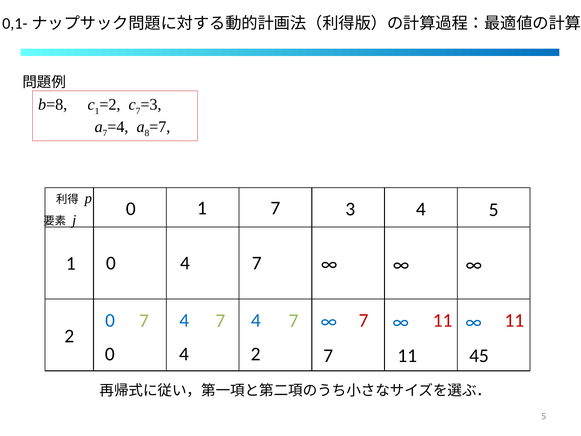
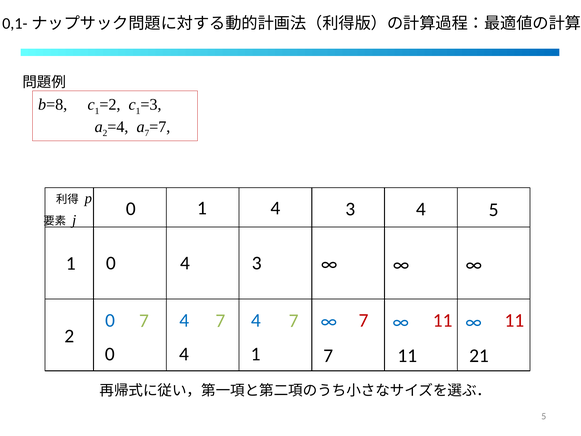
7 at (138, 111): 7 -> 1
7 at (105, 133): 7 -> 2
8 at (147, 133): 8 -> 7
0 1 7: 7 -> 4
7 at (257, 263): 7 -> 3
4 2: 2 -> 1
45: 45 -> 21
